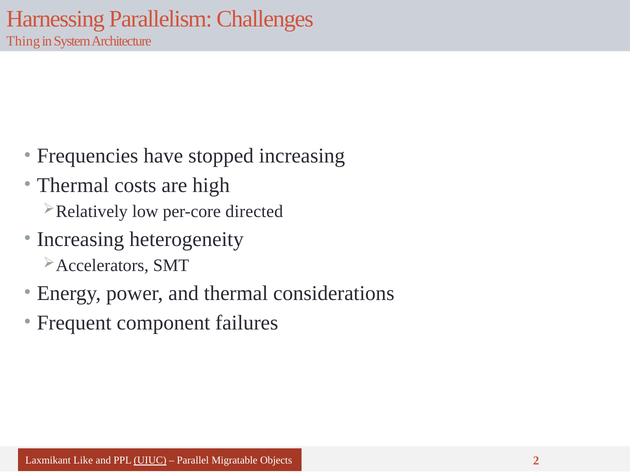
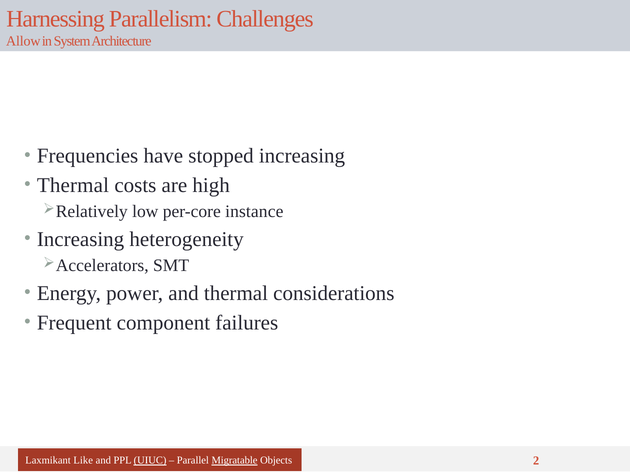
Thing: Thing -> Allow
directed: directed -> instance
Migratable underline: none -> present
